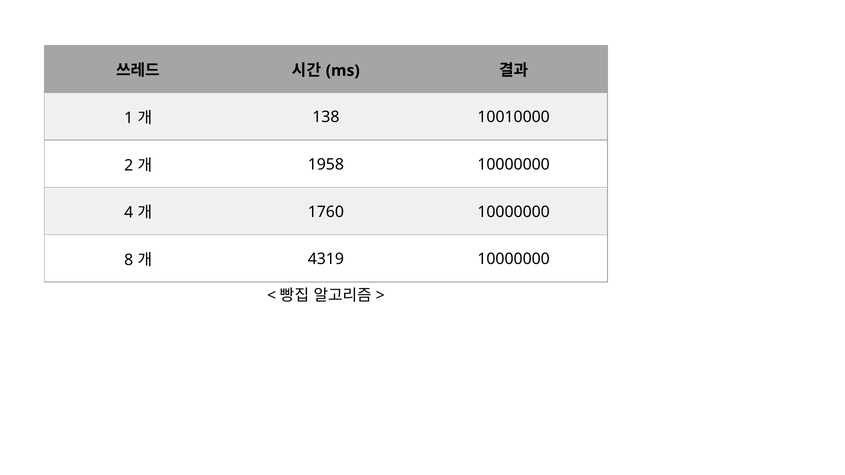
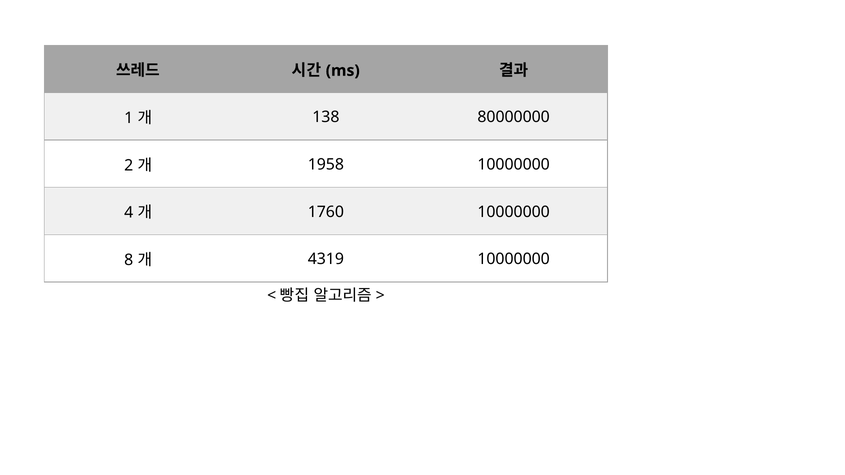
10010000: 10010000 -> 80000000
